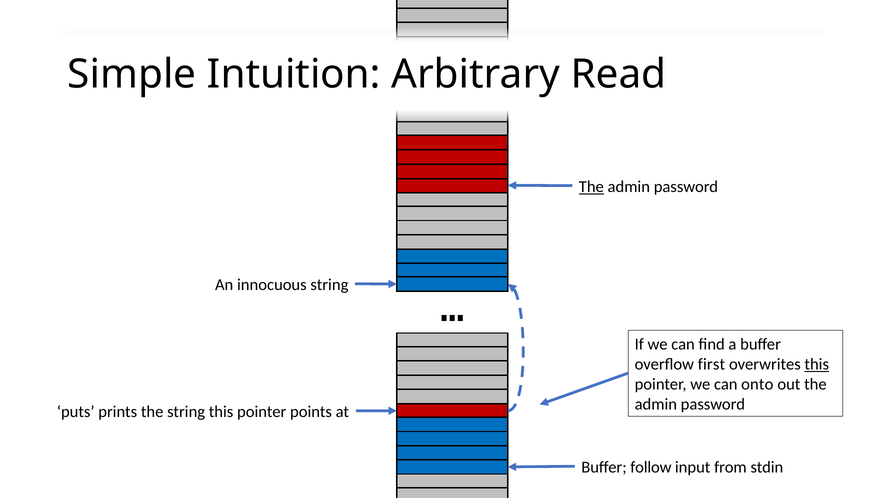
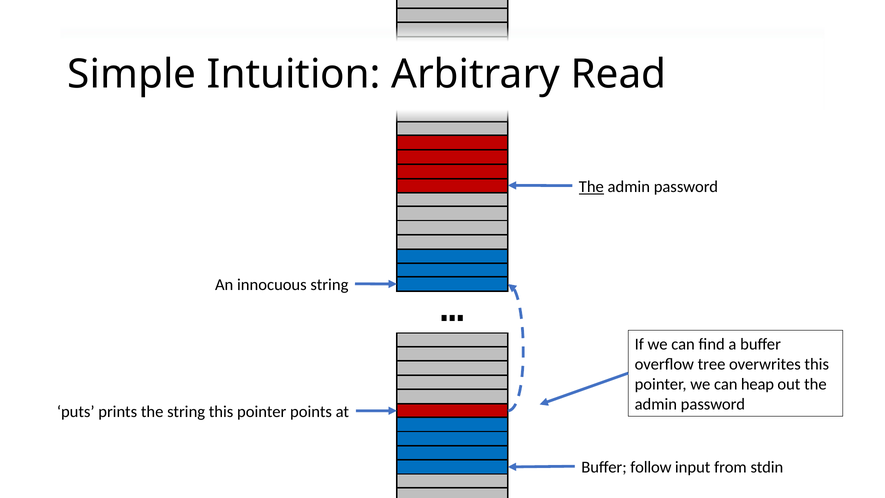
first: first -> tree
this at (817, 364) underline: present -> none
onto: onto -> heap
